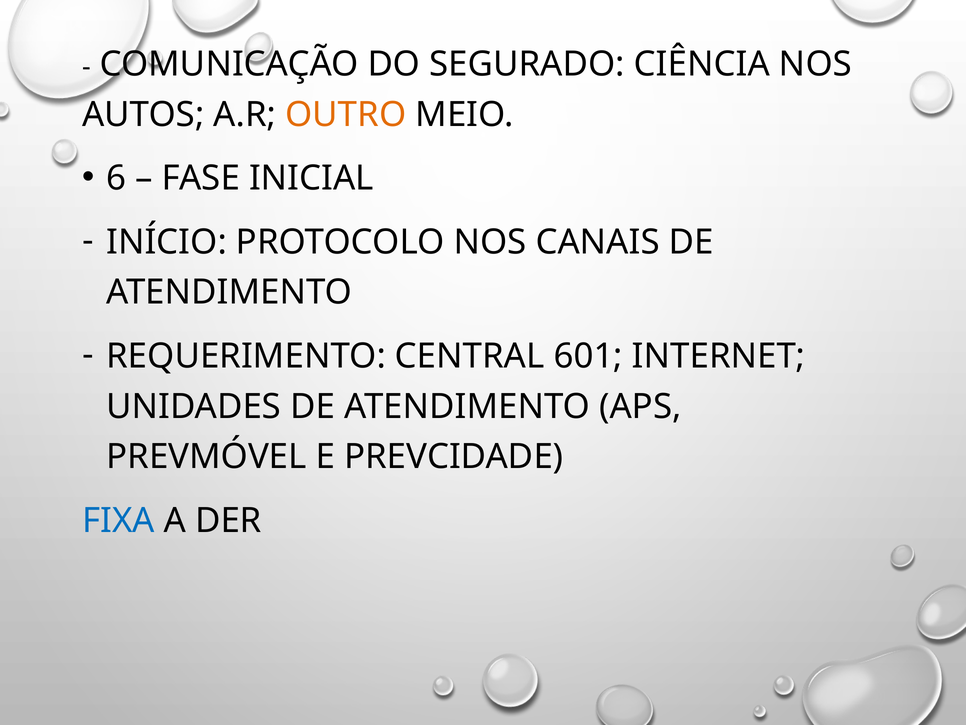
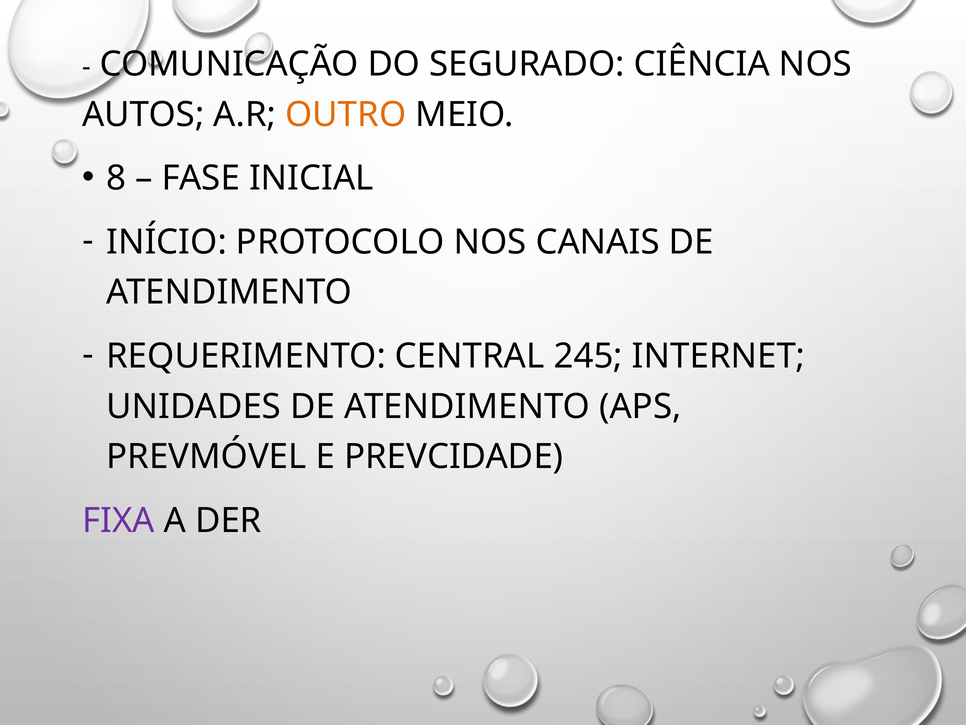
6: 6 -> 8
601: 601 -> 245
FIXA colour: blue -> purple
